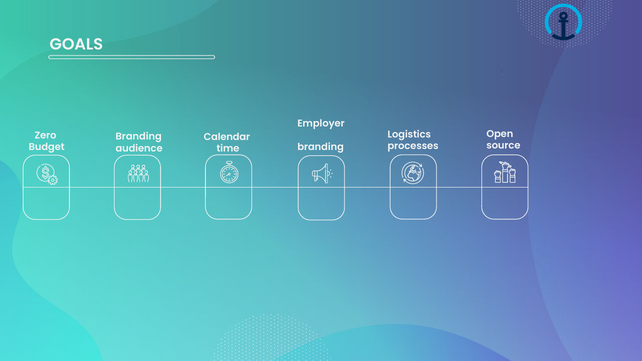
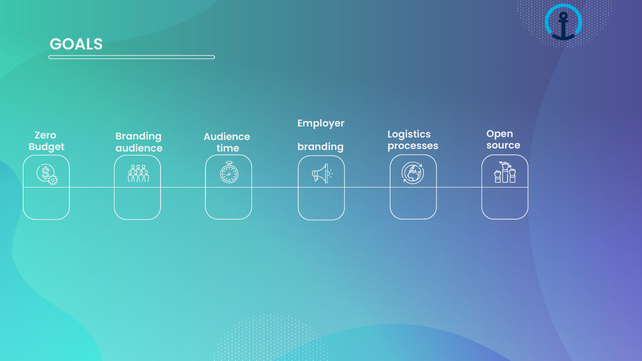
Calendar at (227, 137): Calendar -> Audience
